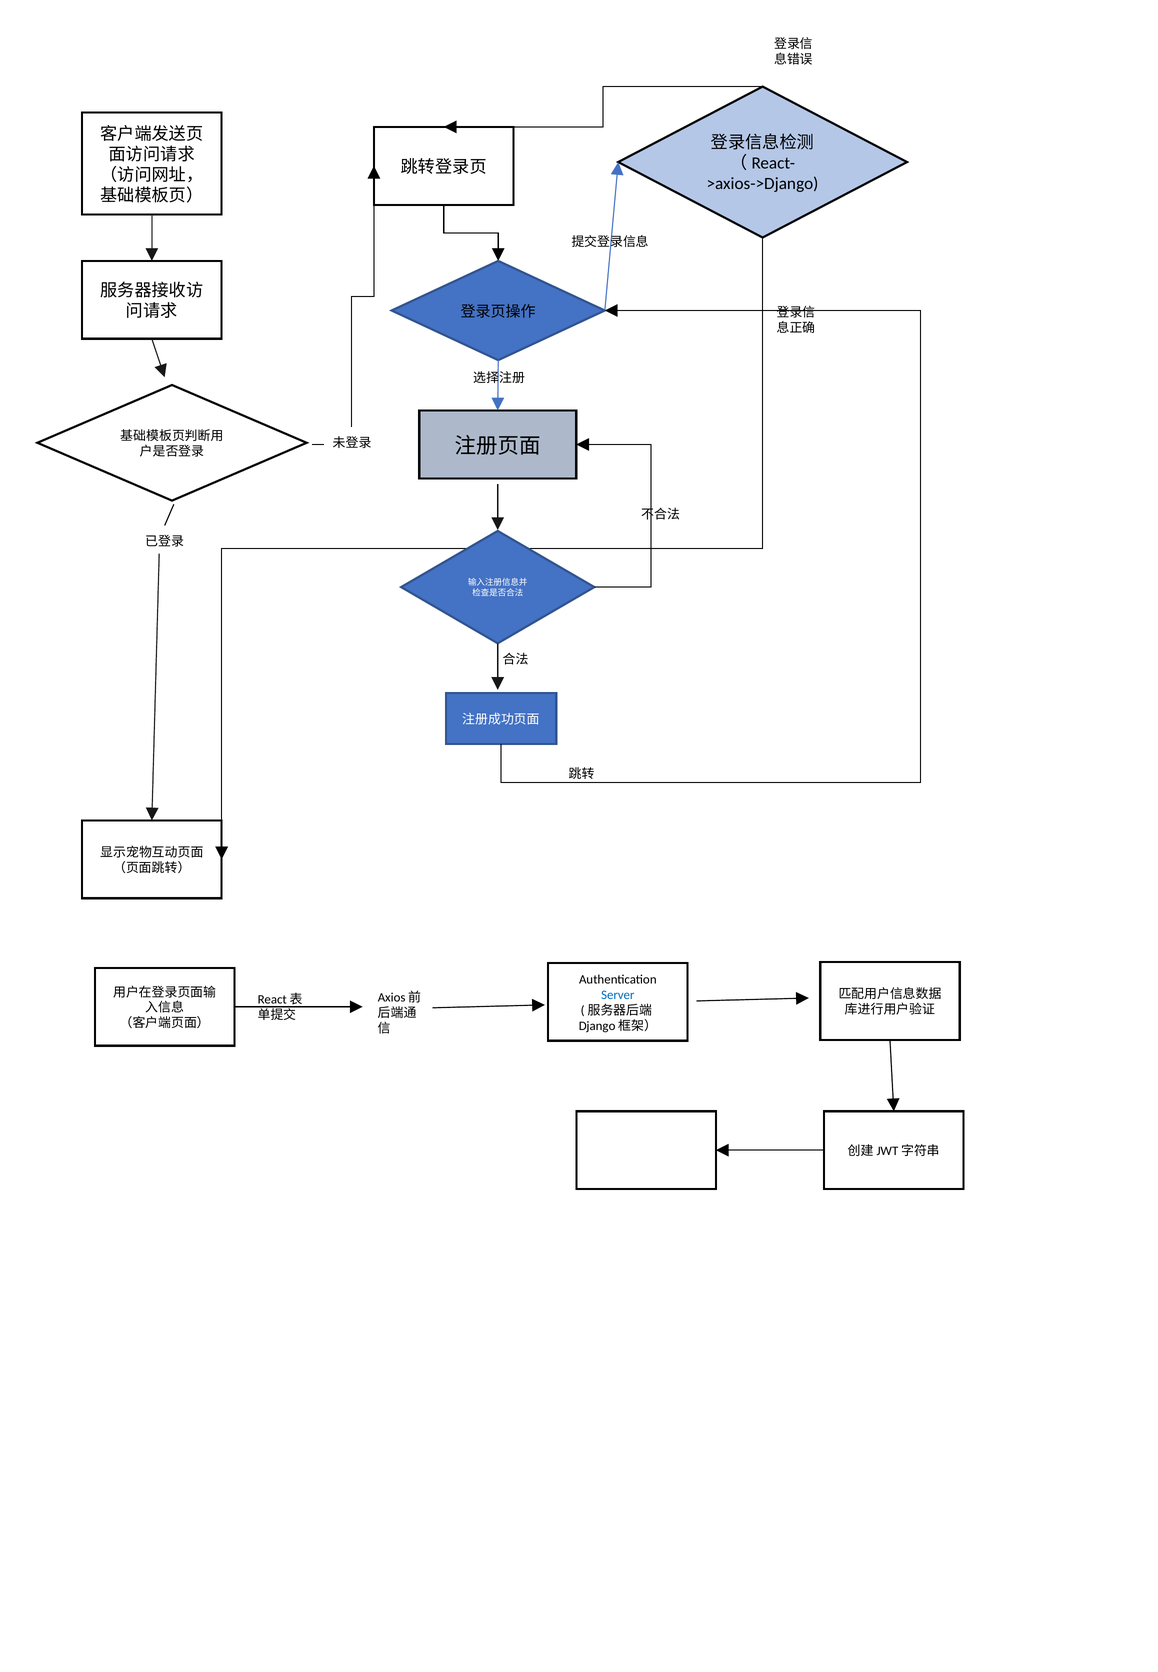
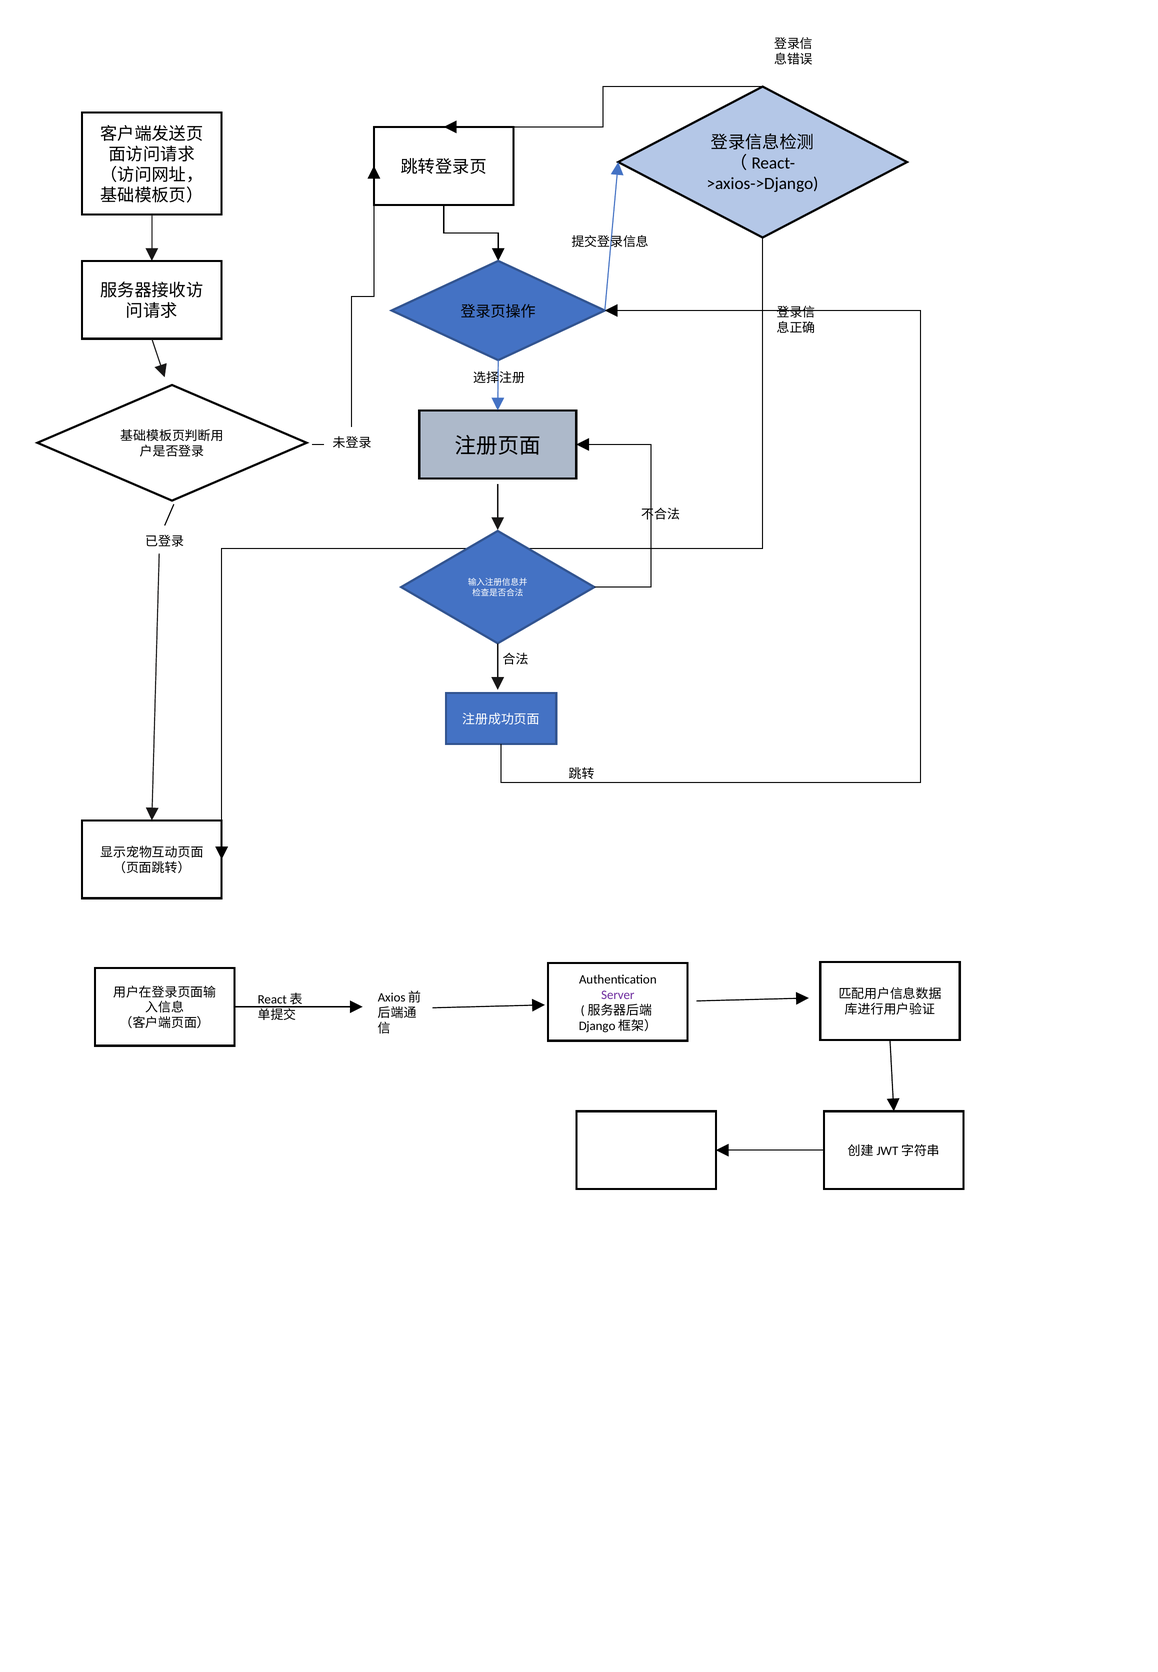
Server colour: blue -> purple
